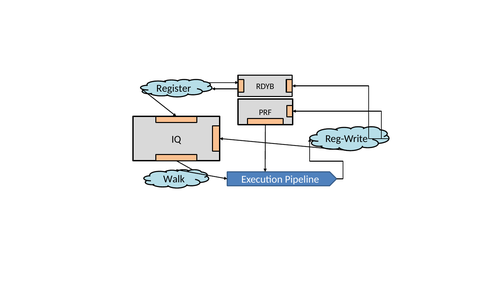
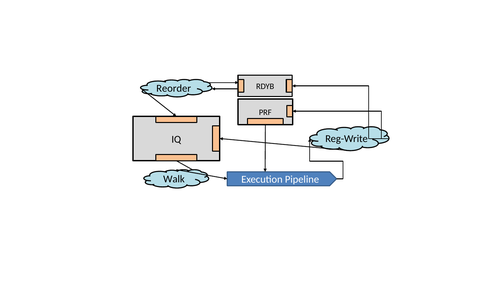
Register: Register -> Reorder
